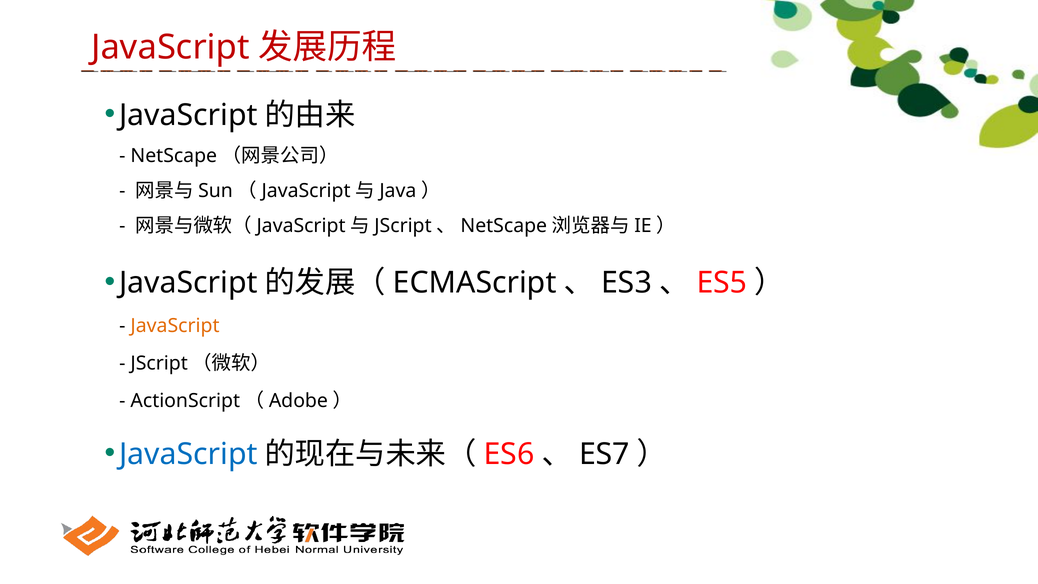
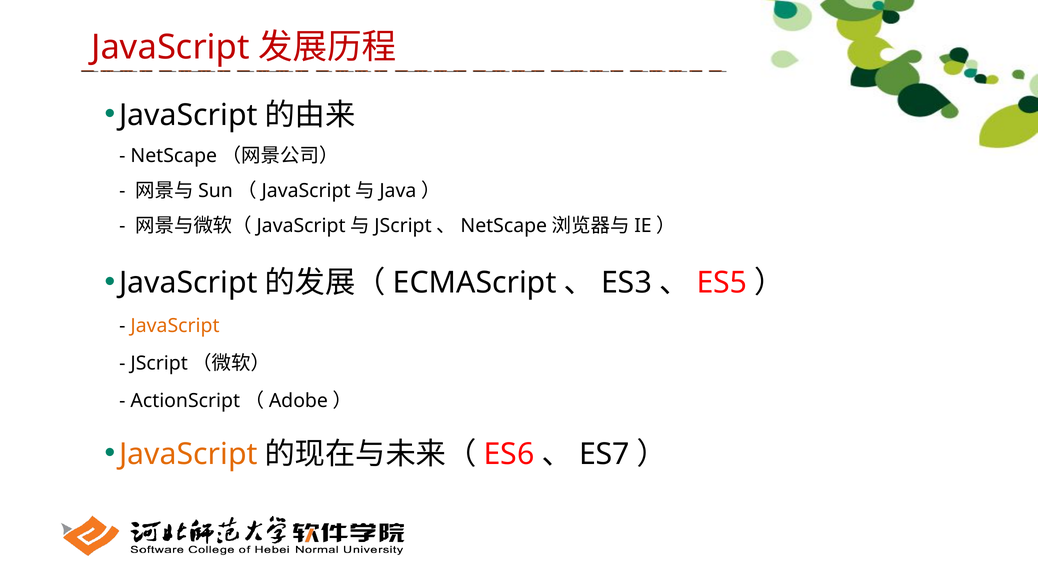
JavaScript at (188, 454) colour: blue -> orange
